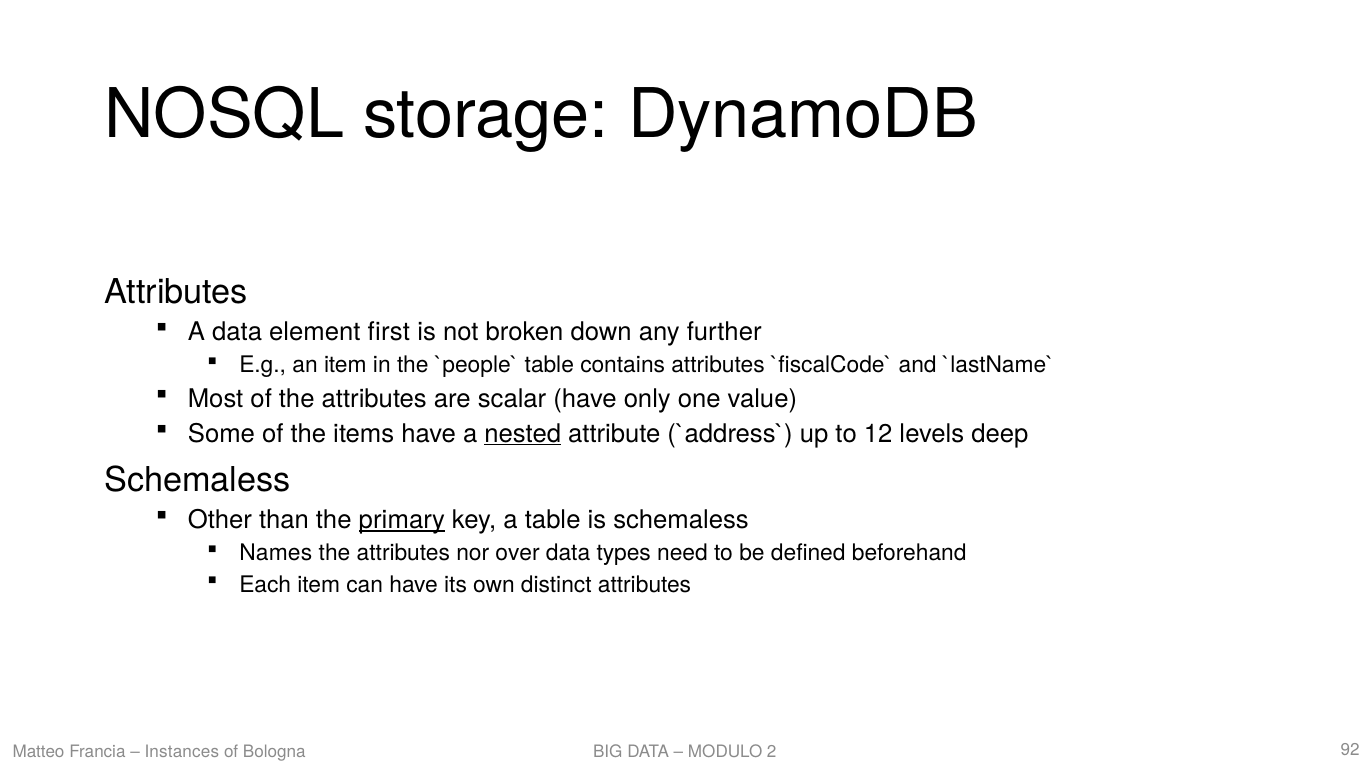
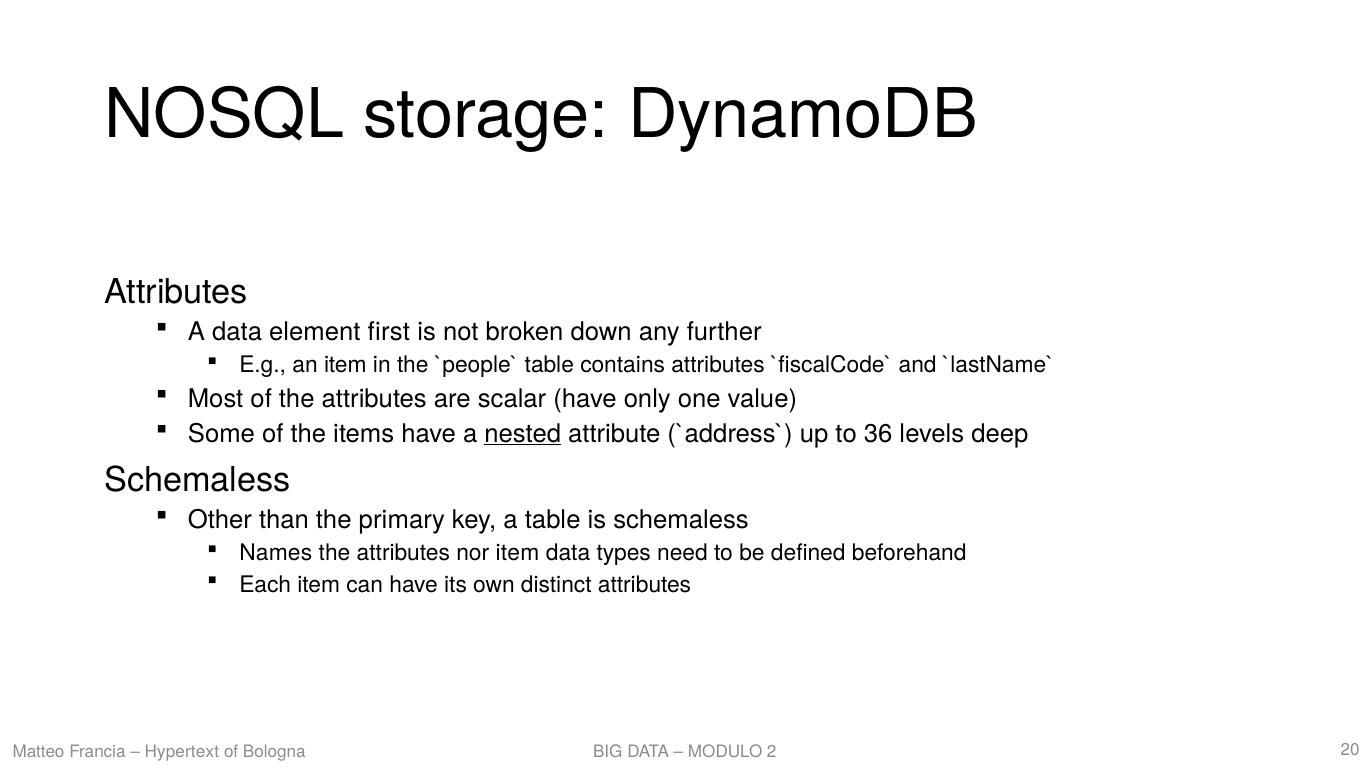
12: 12 -> 36
primary underline: present -> none
nor over: over -> item
Instances: Instances -> Hypertext
92: 92 -> 20
